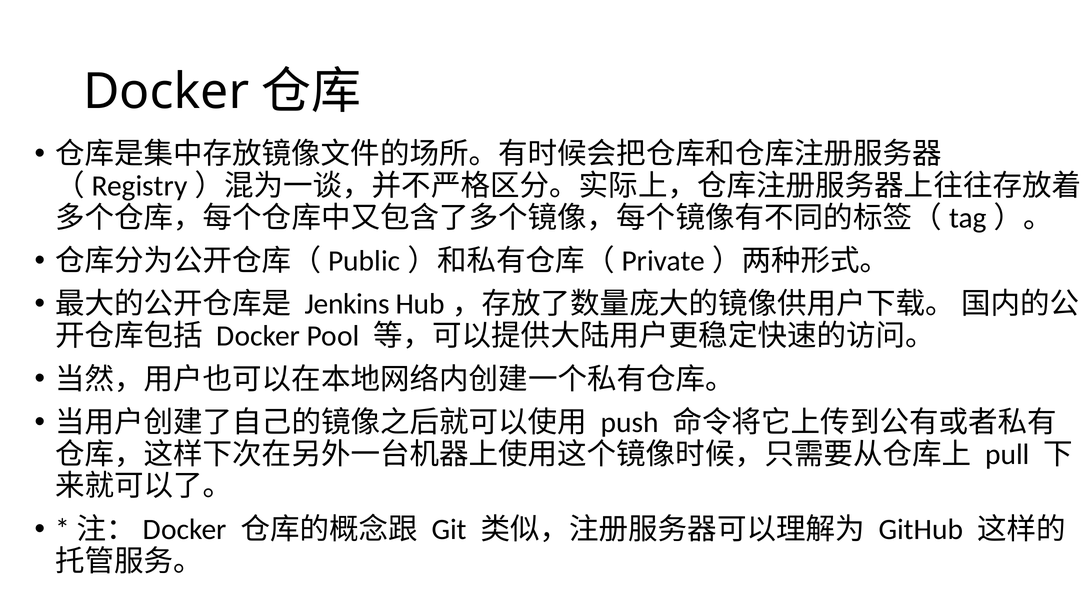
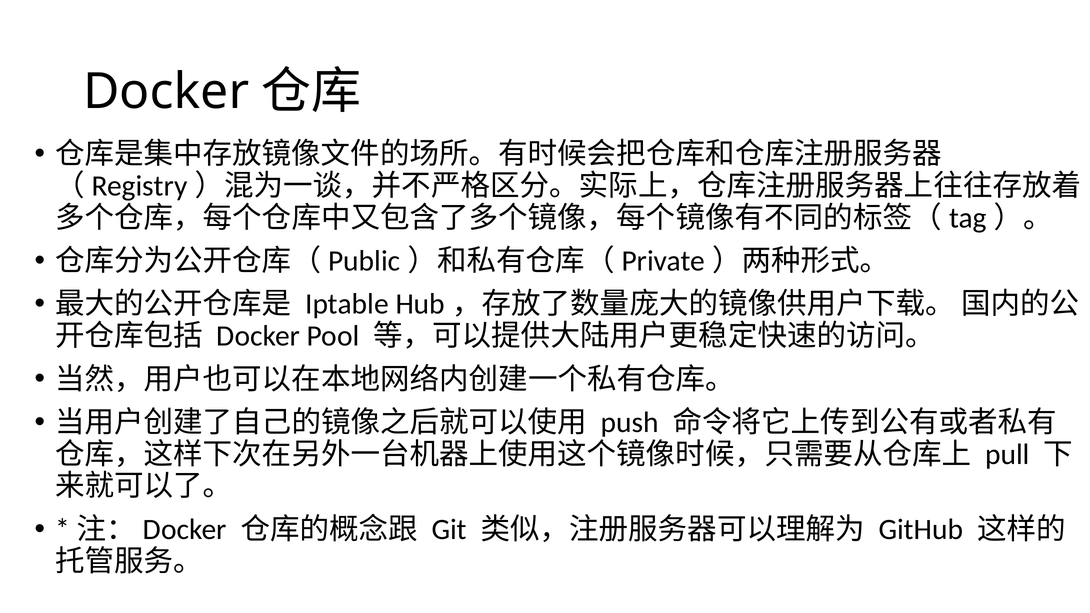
Jenkins: Jenkins -> Iptable
